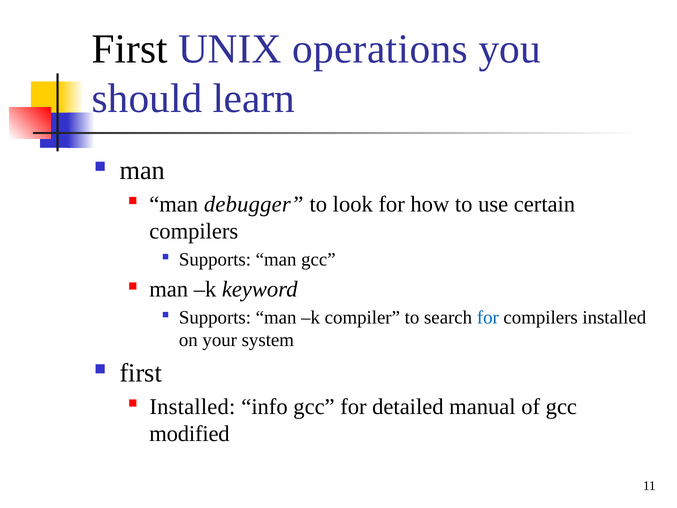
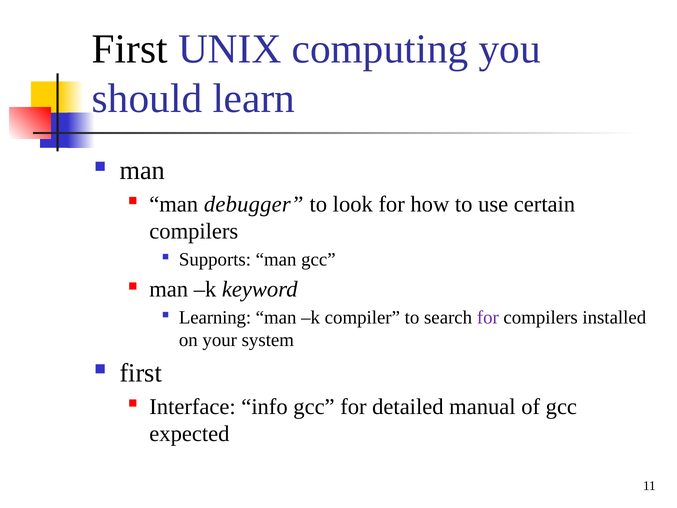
operations: operations -> computing
Supports at (215, 317): Supports -> Learning
for at (488, 317) colour: blue -> purple
Installed at (192, 406): Installed -> Interface
modified: modified -> expected
